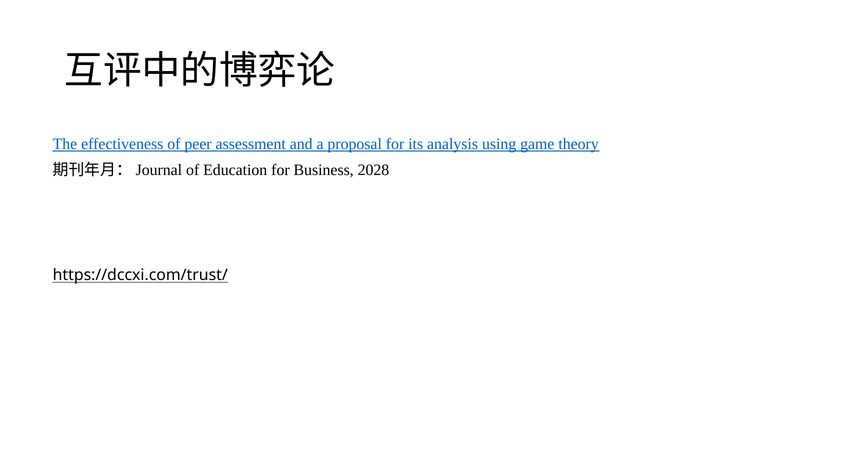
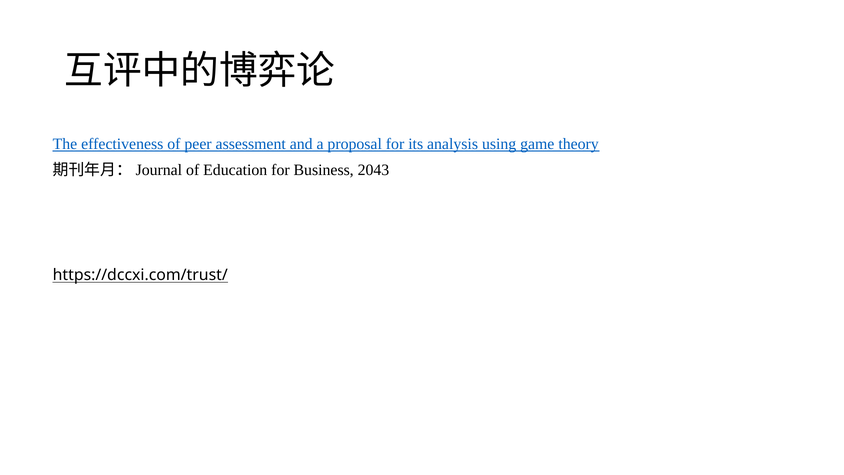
2028: 2028 -> 2043
